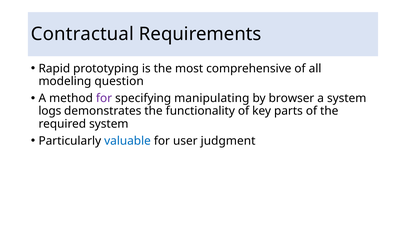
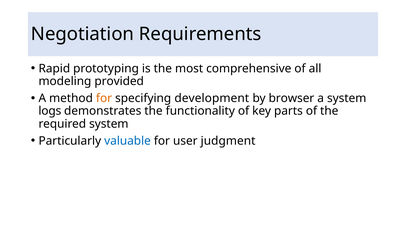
Contractual: Contractual -> Negotiation
question: question -> provided
for at (104, 98) colour: purple -> orange
manipulating: manipulating -> development
